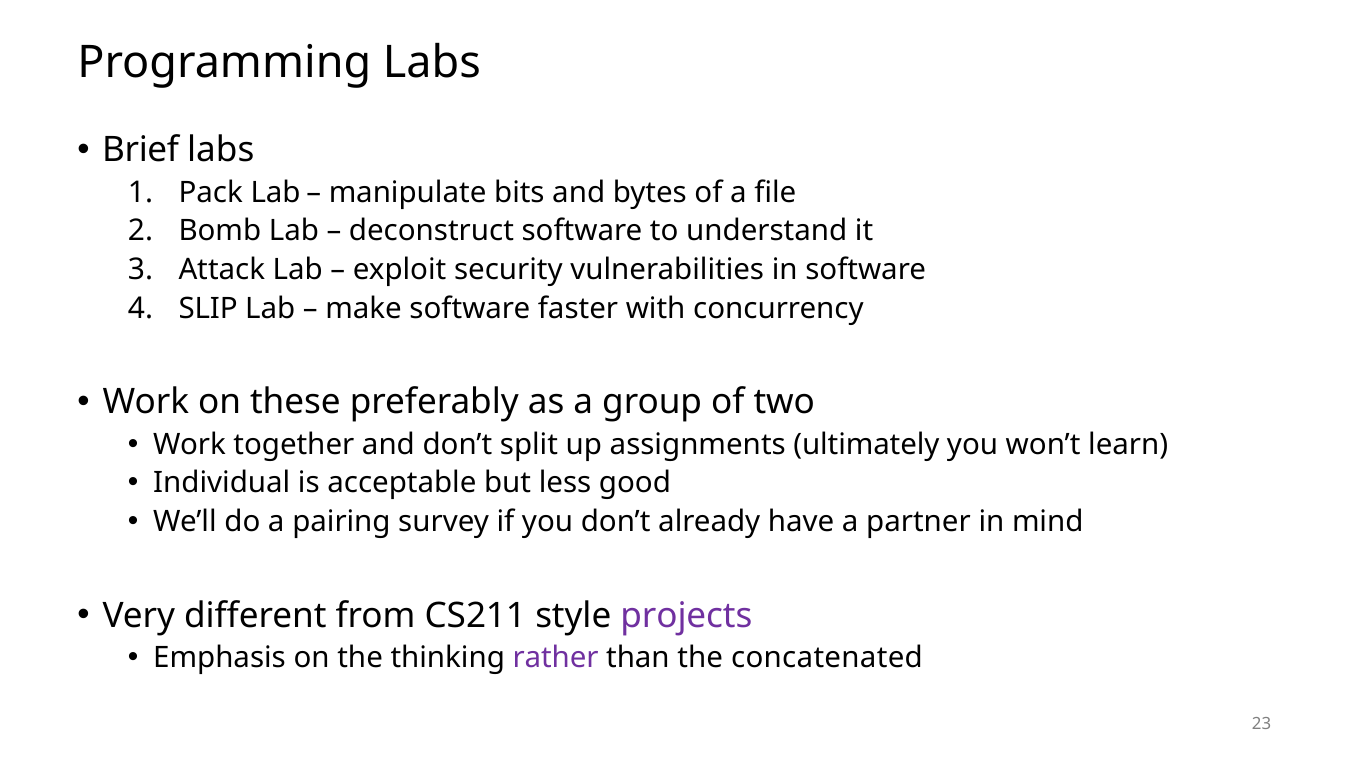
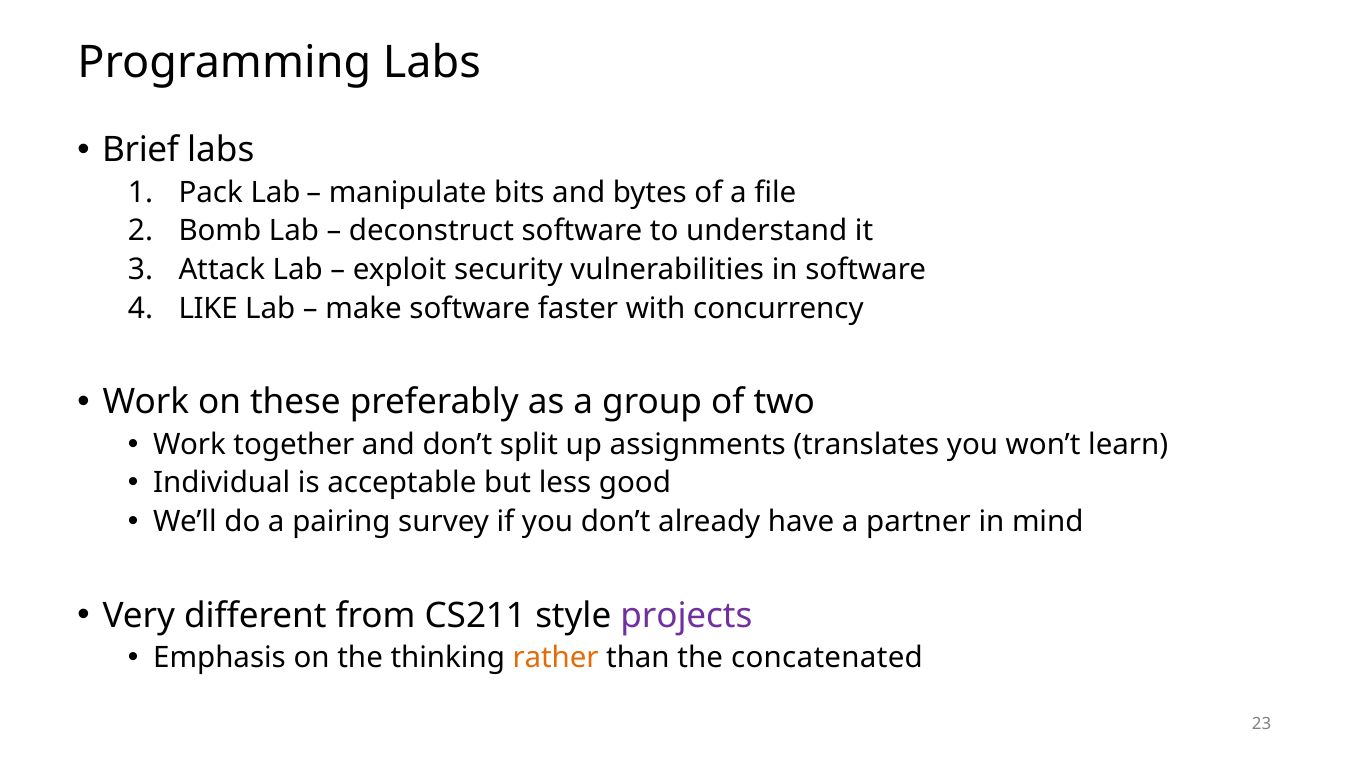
SLIP: SLIP -> LIKE
ultimately: ultimately -> translates
rather colour: purple -> orange
